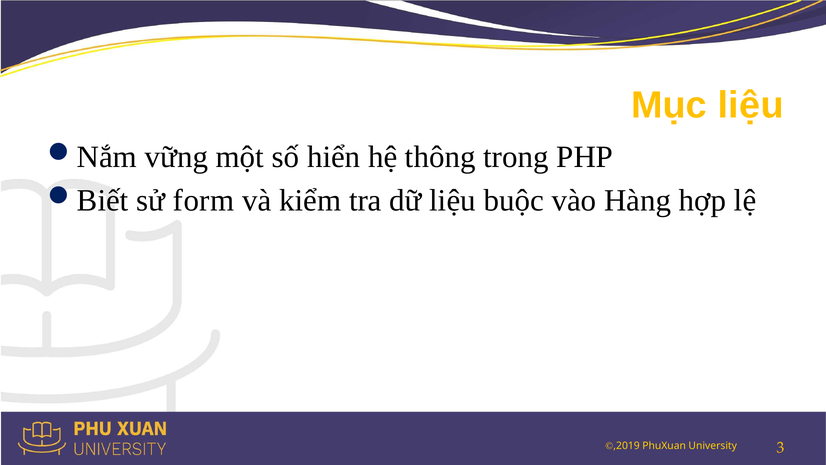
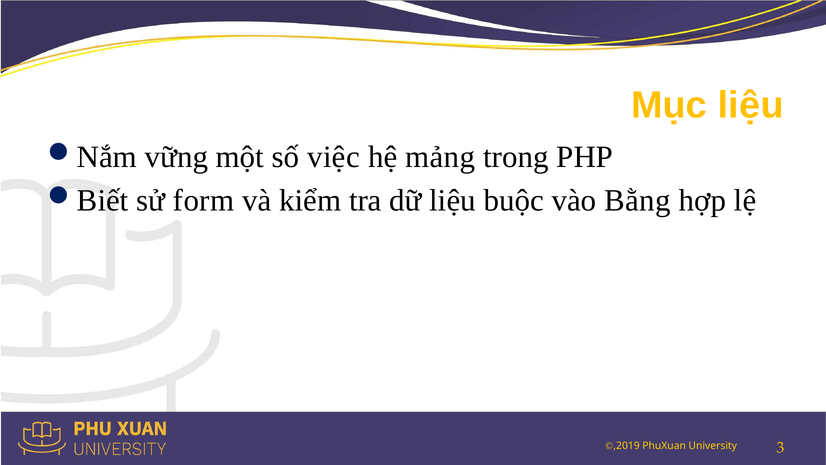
hiển: hiển -> việc
thông: thông -> mảng
Hàng: Hàng -> Bằng
